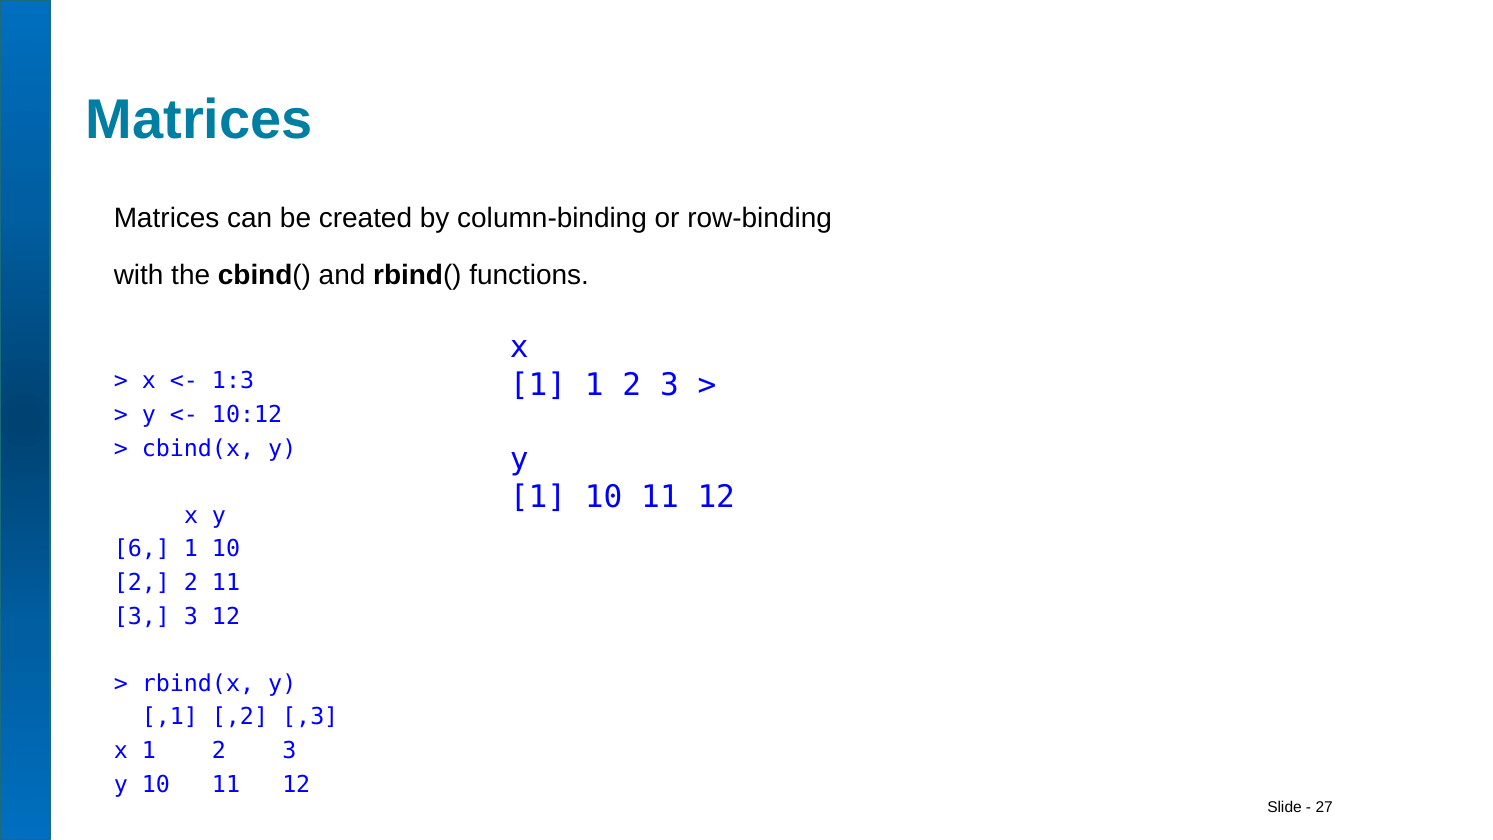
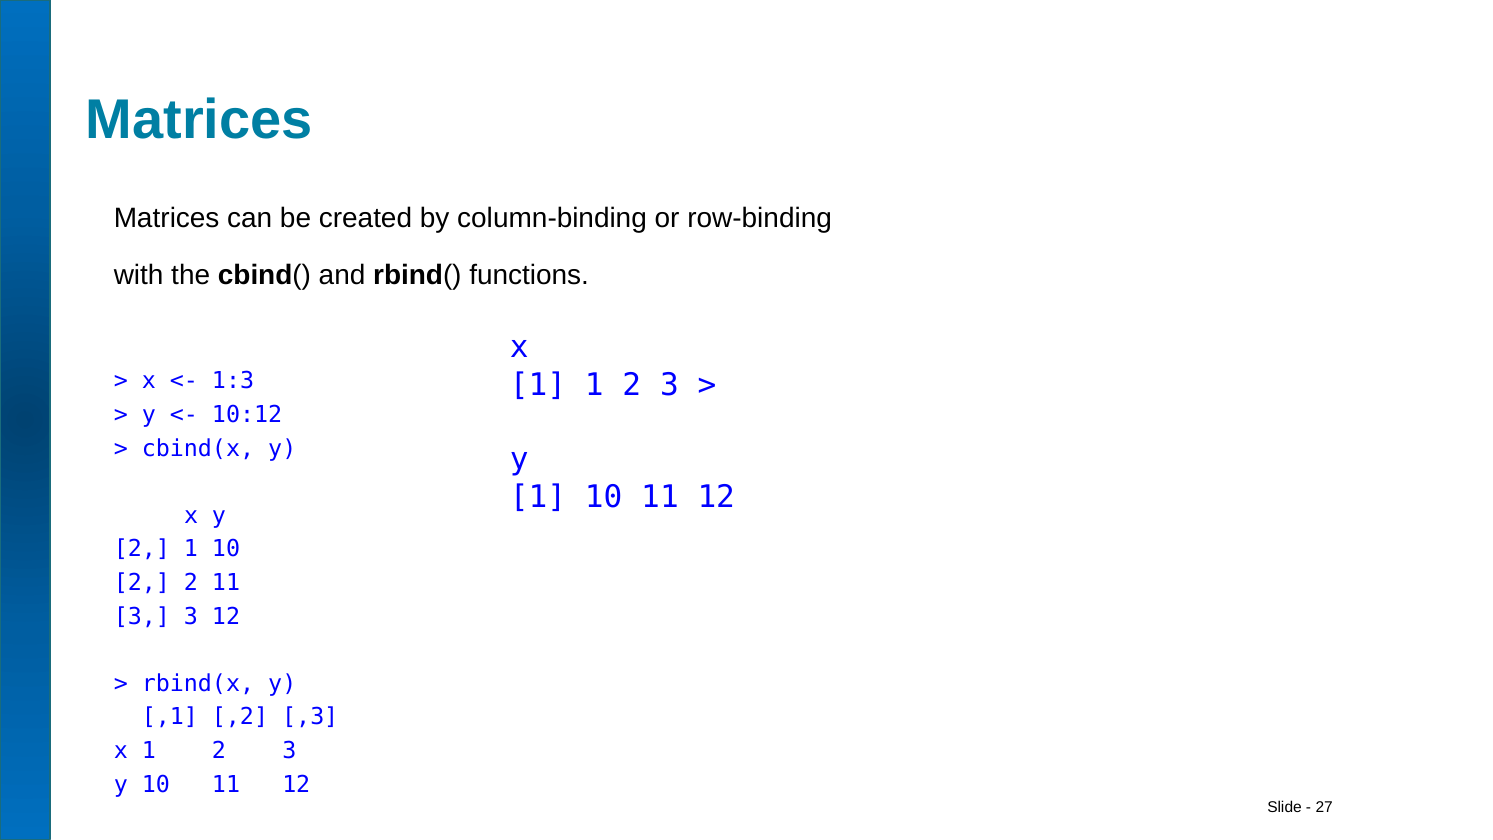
6 at (142, 549): 6 -> 2
